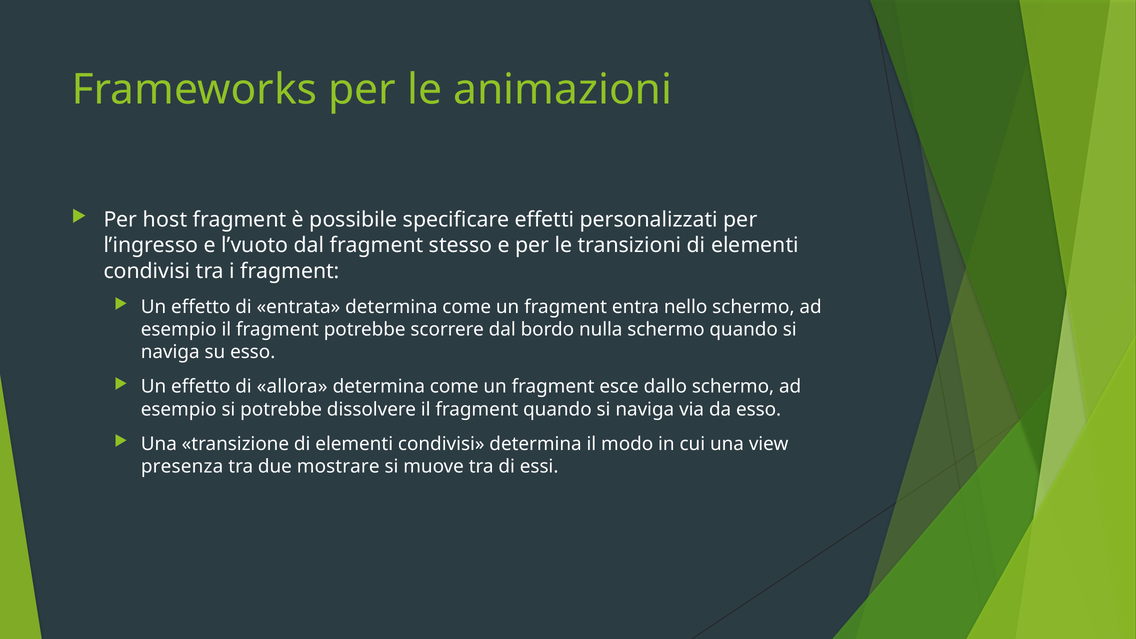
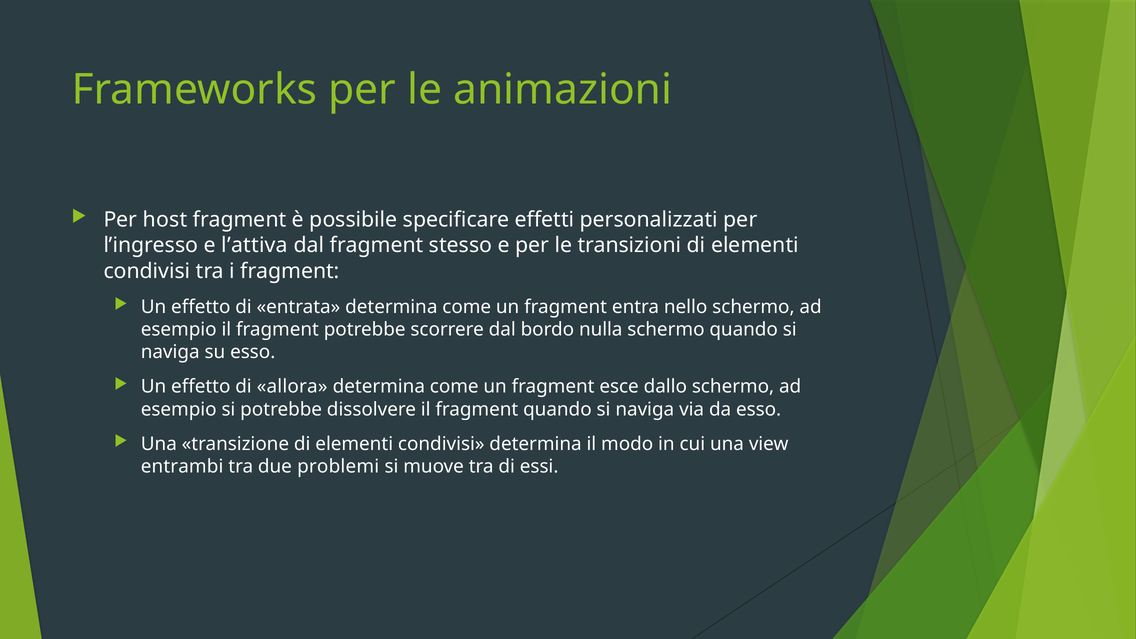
l’vuoto: l’vuoto -> l’attiva
presenza: presenza -> entrambi
mostrare: mostrare -> problemi
